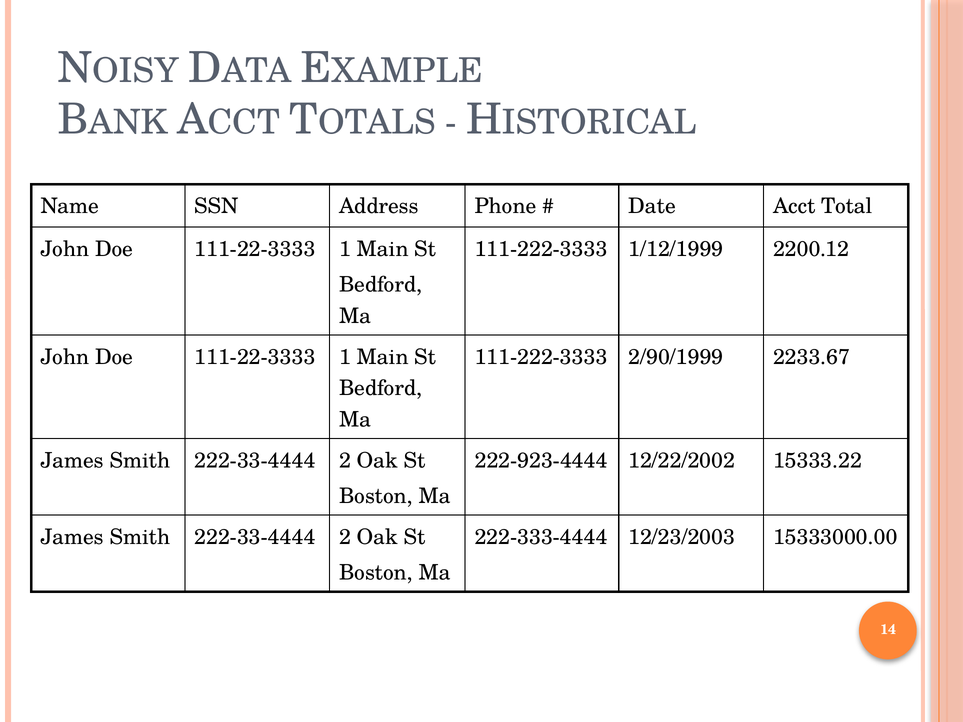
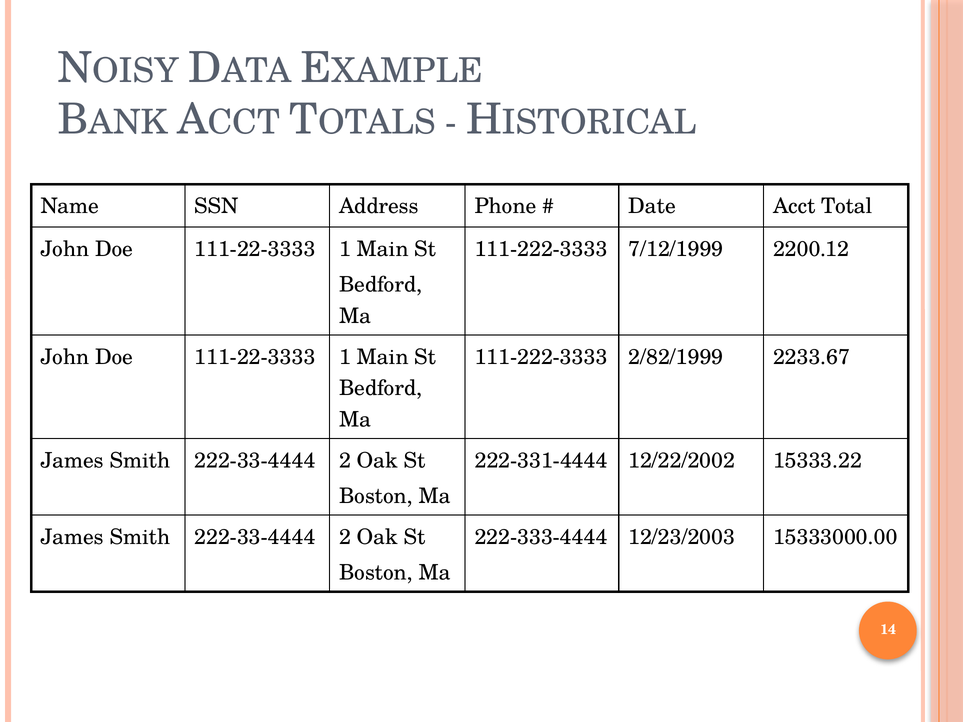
1/12/1999: 1/12/1999 -> 7/12/1999
2/90/1999: 2/90/1999 -> 2/82/1999
222-923-4444: 222-923-4444 -> 222-331-4444
